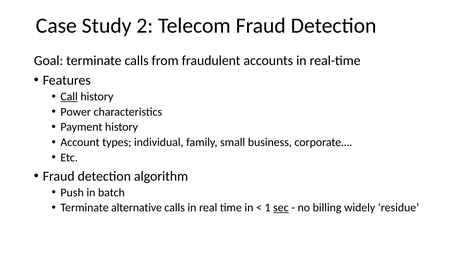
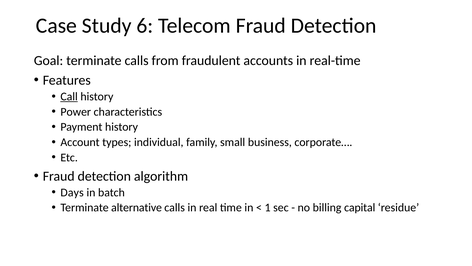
2: 2 -> 6
Push: Push -> Days
sec underline: present -> none
widely: widely -> capital
